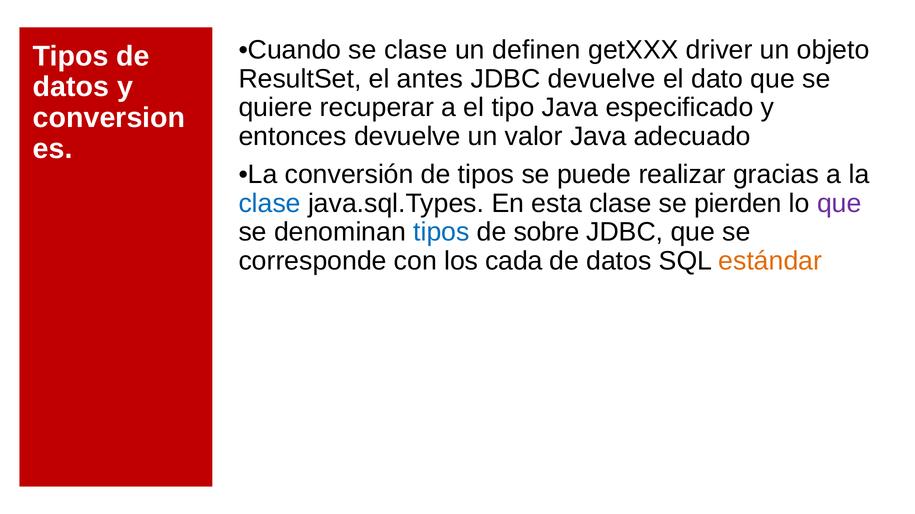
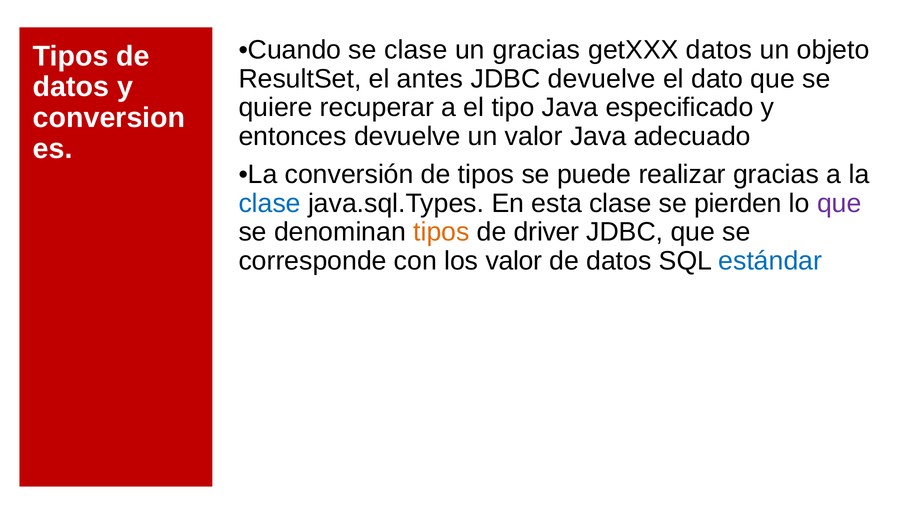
un definen: definen -> gracias
getXXX driver: driver -> datos
tipos at (441, 232) colour: blue -> orange
sobre: sobre -> driver
los cada: cada -> valor
estándar colour: orange -> blue
